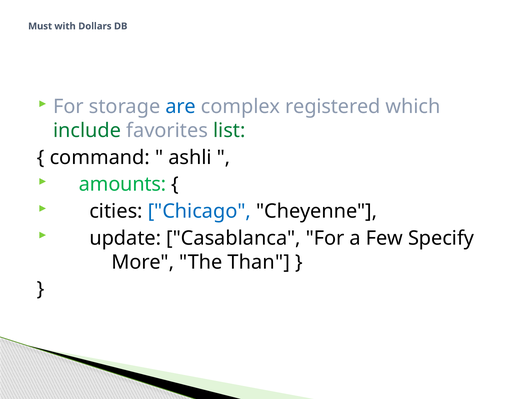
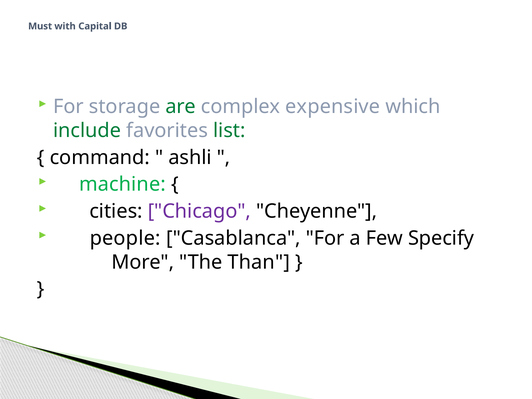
Dollars: Dollars -> Capital
are colour: blue -> green
registered: registered -> expensive
amounts: amounts -> machine
Chicago colour: blue -> purple
update: update -> people
